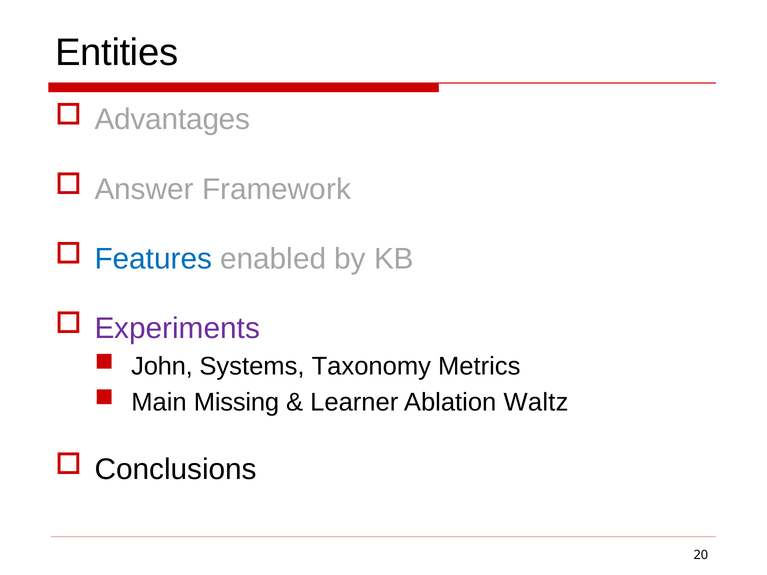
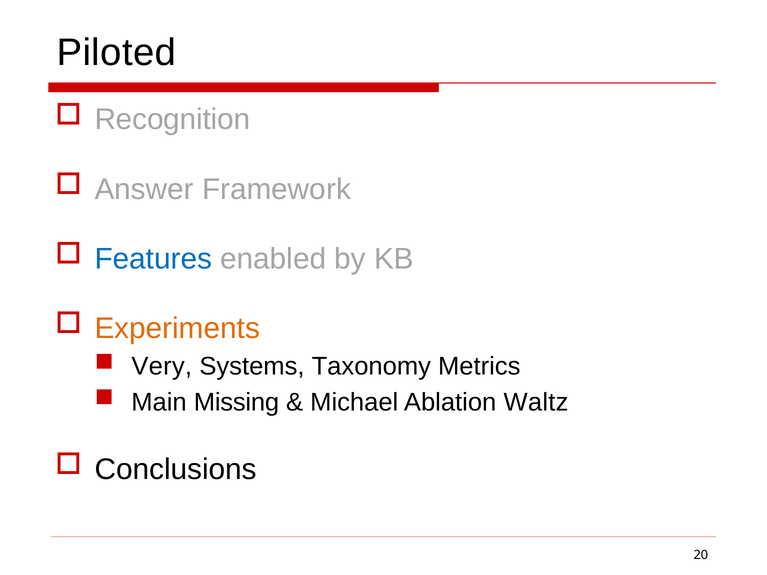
Entities: Entities -> Piloted
Advantages: Advantages -> Recognition
Experiments colour: purple -> orange
John: John -> Very
Learner: Learner -> Michael
